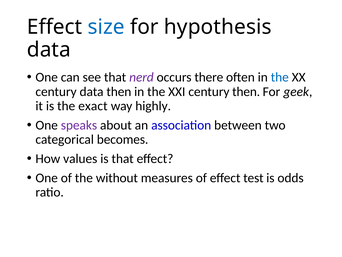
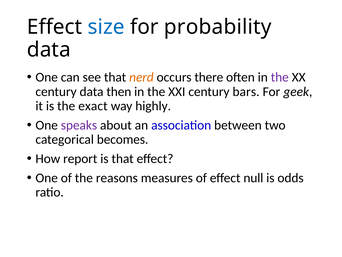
hypothesis: hypothesis -> probability
nerd colour: purple -> orange
the at (280, 77) colour: blue -> purple
century then: then -> bars
values: values -> report
without: without -> reasons
test: test -> null
